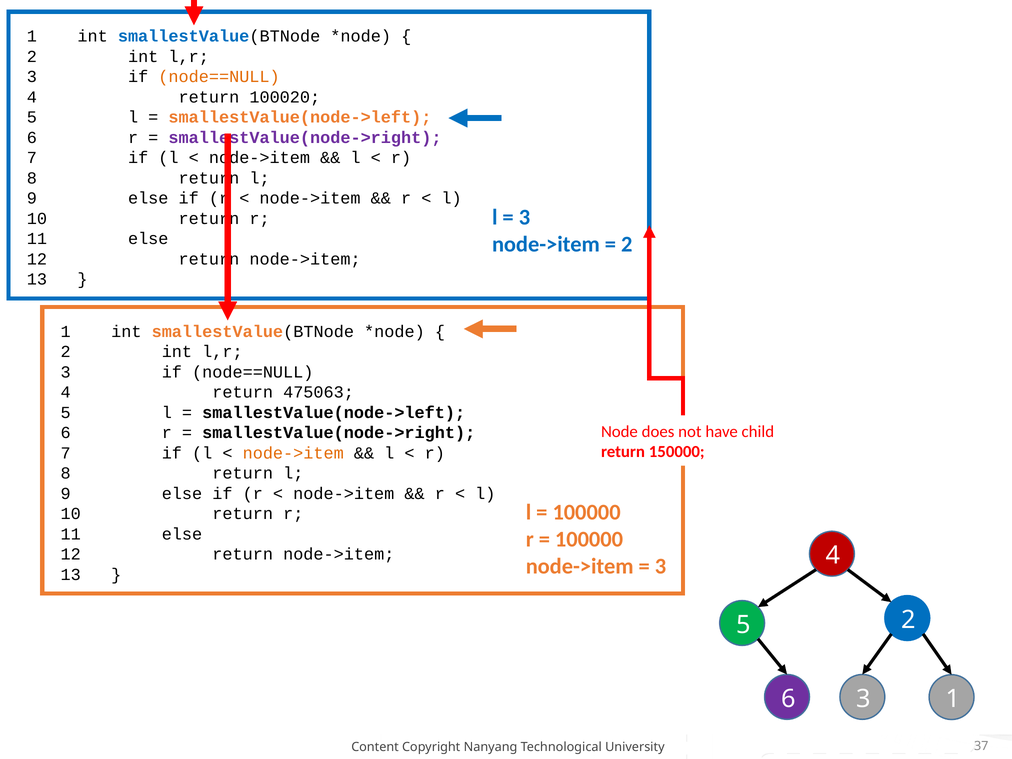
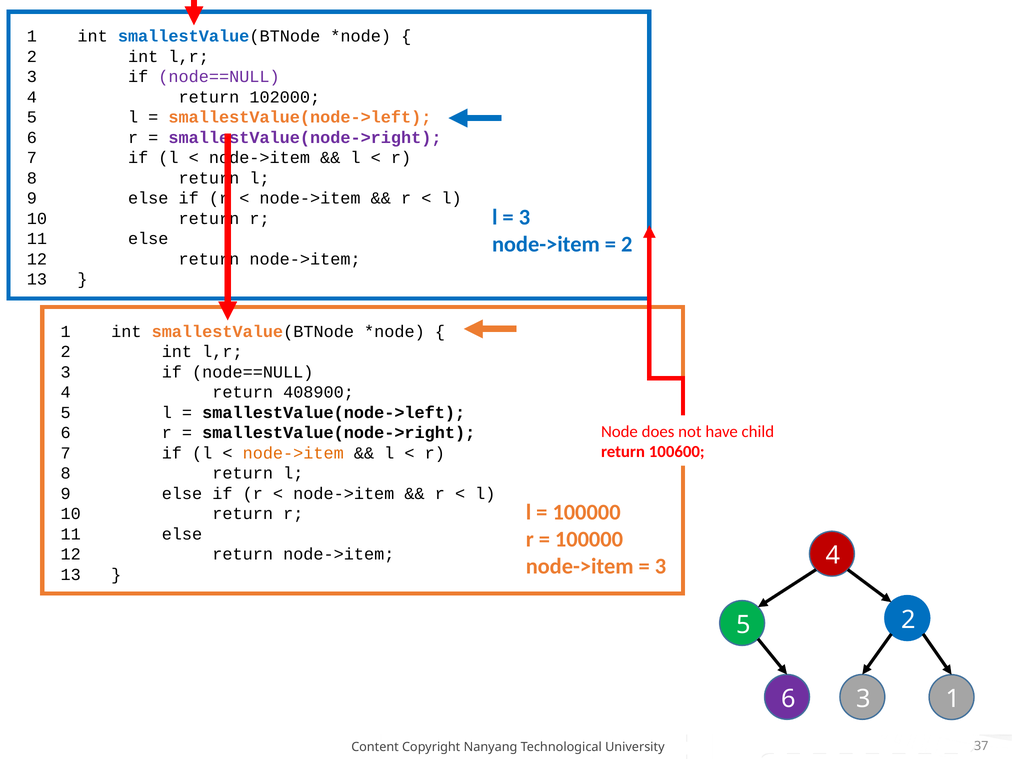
node==NULL at (219, 77) colour: orange -> purple
100020: 100020 -> 102000
475063: 475063 -> 408900
150000: 150000 -> 100600
